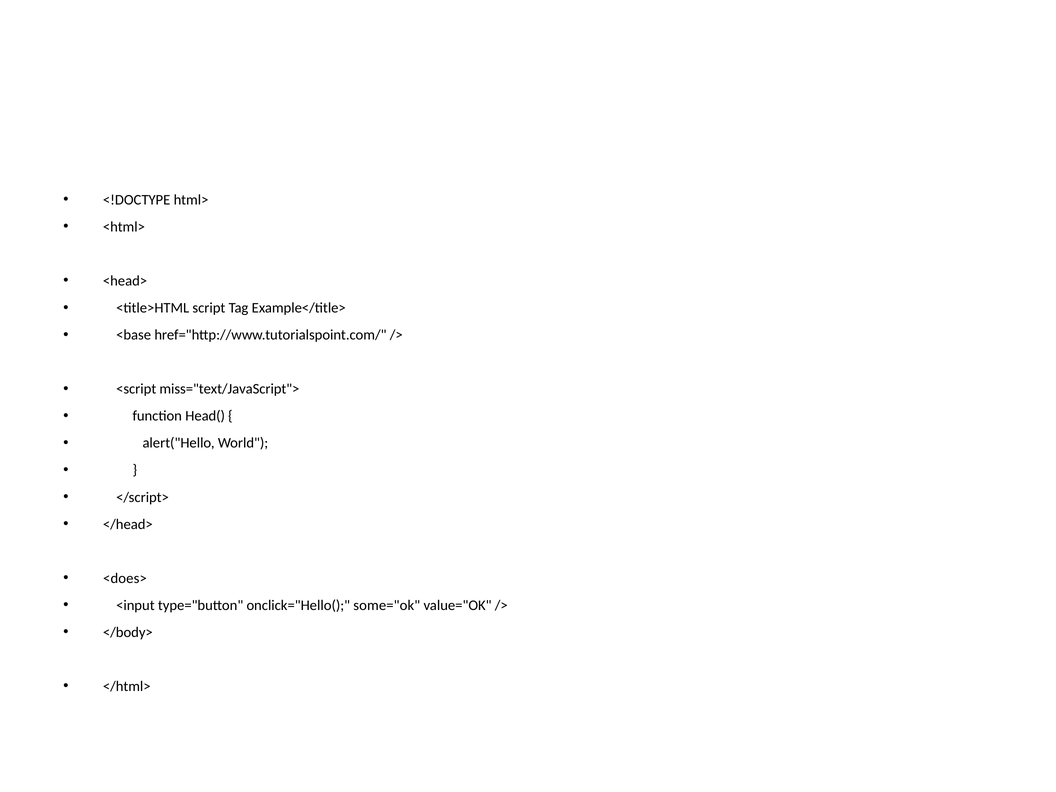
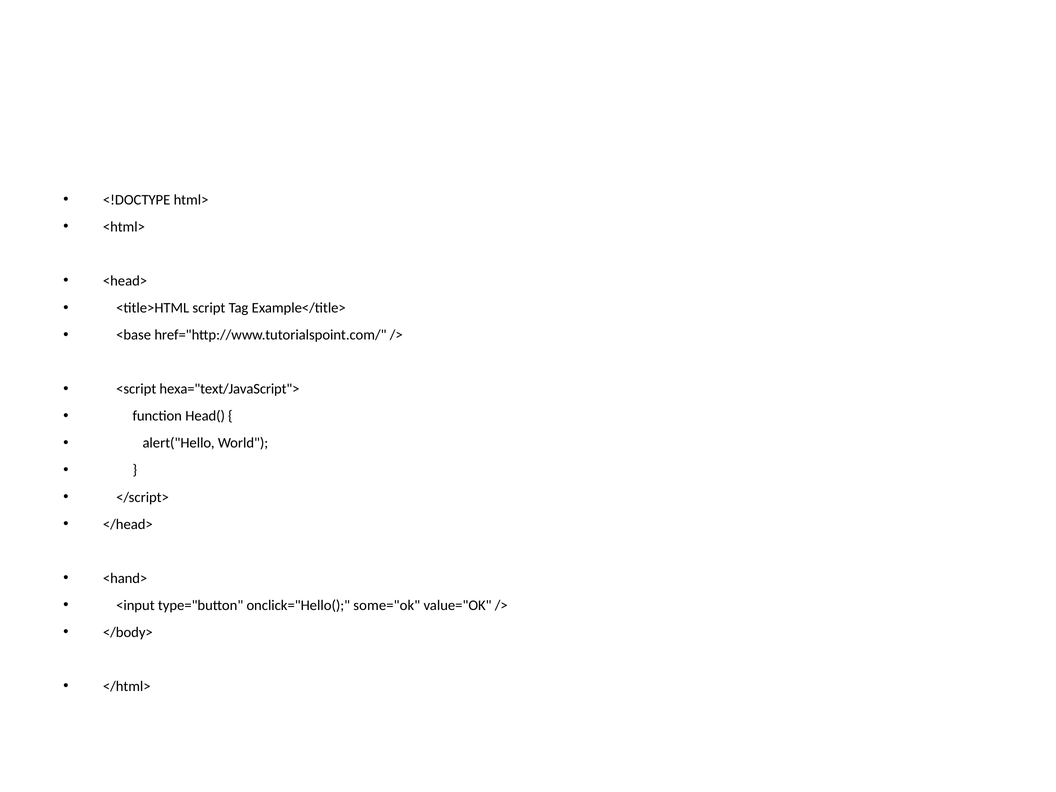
miss="text/JavaScript">: miss="text/JavaScript"> -> hexa="text/JavaScript">
<does>: <does> -> <hand>
